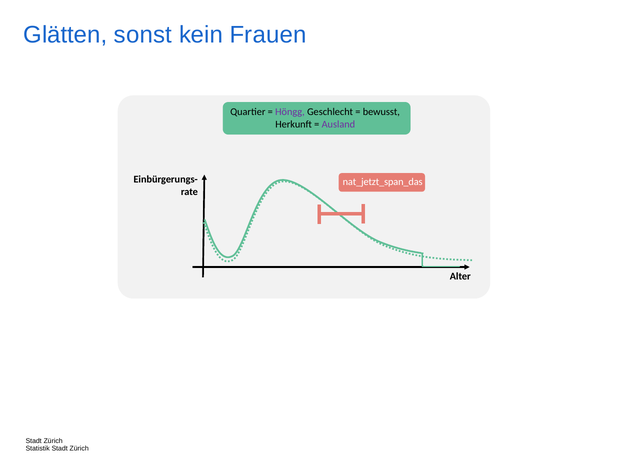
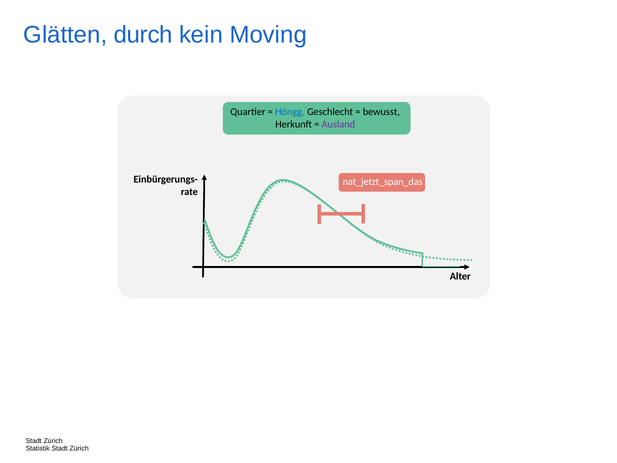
sonst: sonst -> durch
Frauen: Frauen -> Moving
Höngg colour: purple -> blue
